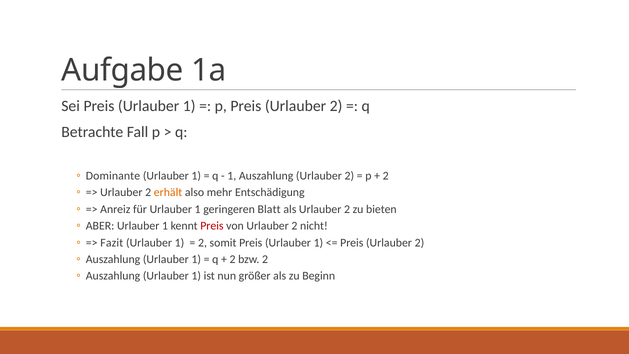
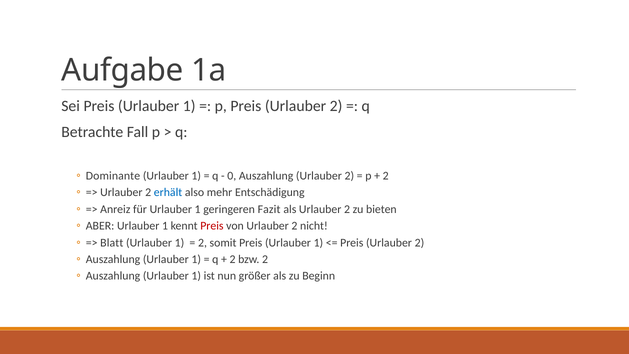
1 at (232, 176): 1 -> 0
erhält colour: orange -> blue
Blatt: Blatt -> Fazit
Fazit: Fazit -> Blatt
